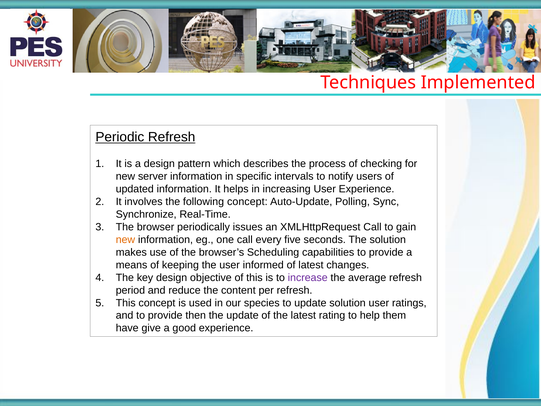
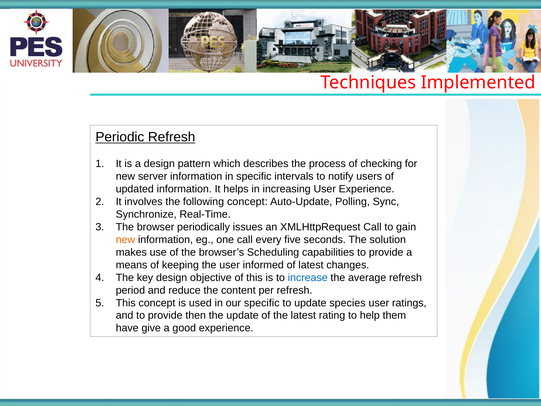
increase colour: purple -> blue
our species: species -> specific
update solution: solution -> species
